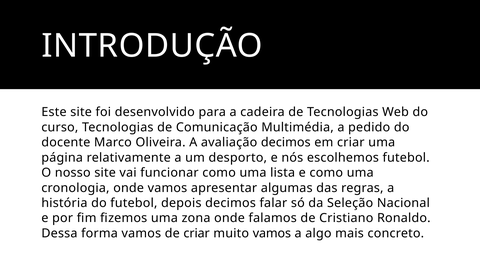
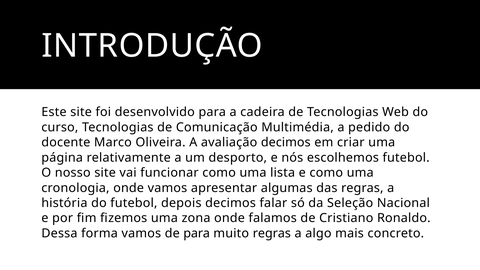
de criar: criar -> para
muito vamos: vamos -> regras
